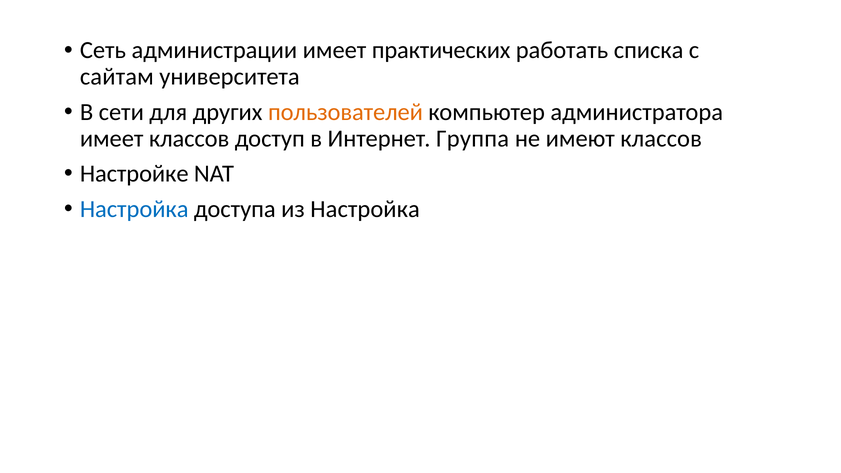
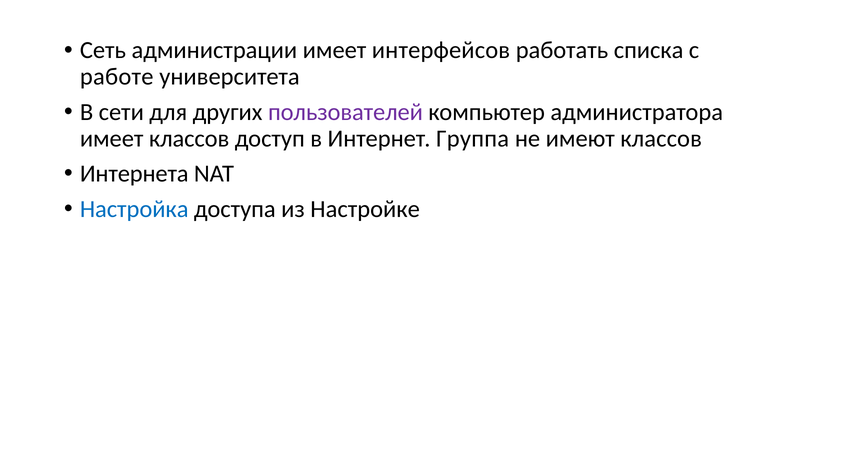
практических: практических -> интерфейсов
сайтам: сайтам -> работе
пользователей colour: orange -> purple
Настройке: Настройке -> Интернета
из Настройка: Настройка -> Настройке
